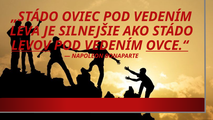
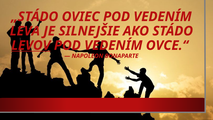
OVCE.“ underline: present -> none
